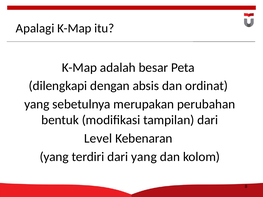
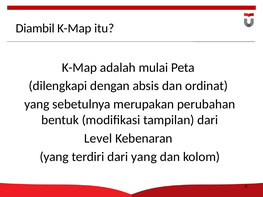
Apalagi: Apalagi -> Diambil
besar: besar -> mulai
